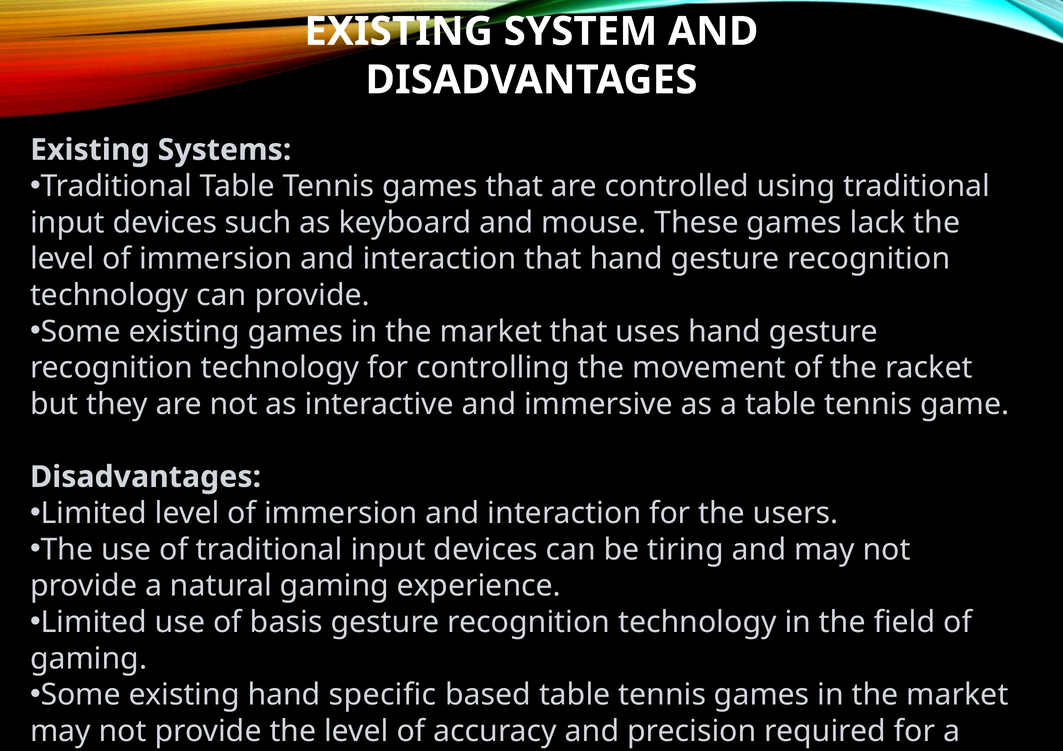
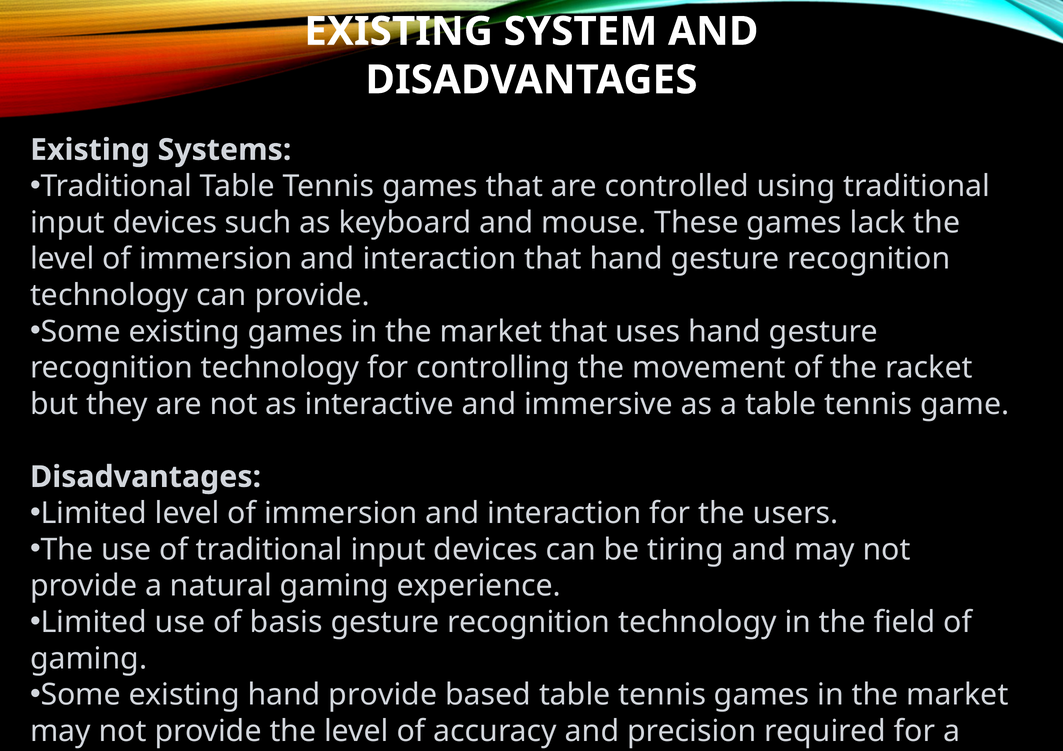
hand specific: specific -> provide
